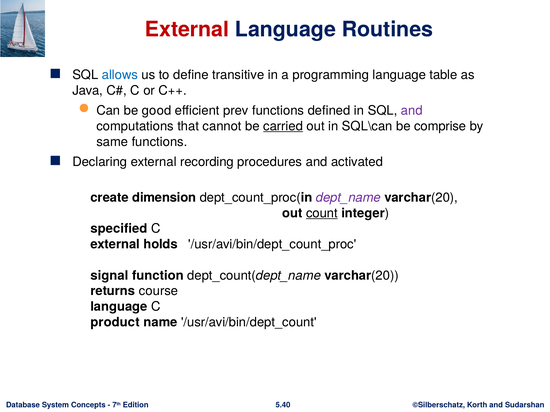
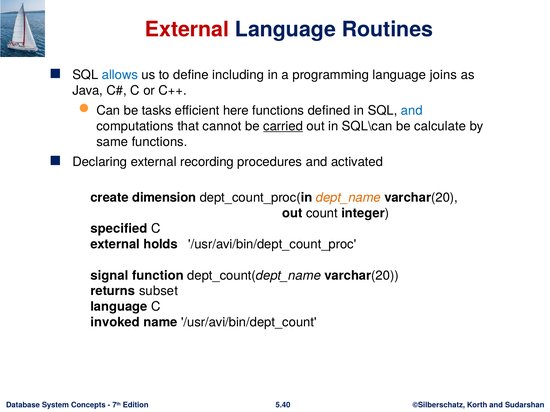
transitive: transitive -> including
table: table -> joins
good: good -> tasks
prev: prev -> here
and at (412, 111) colour: purple -> blue
comprise: comprise -> calculate
dept_name colour: purple -> orange
count underline: present -> none
course: course -> subset
product: product -> invoked
